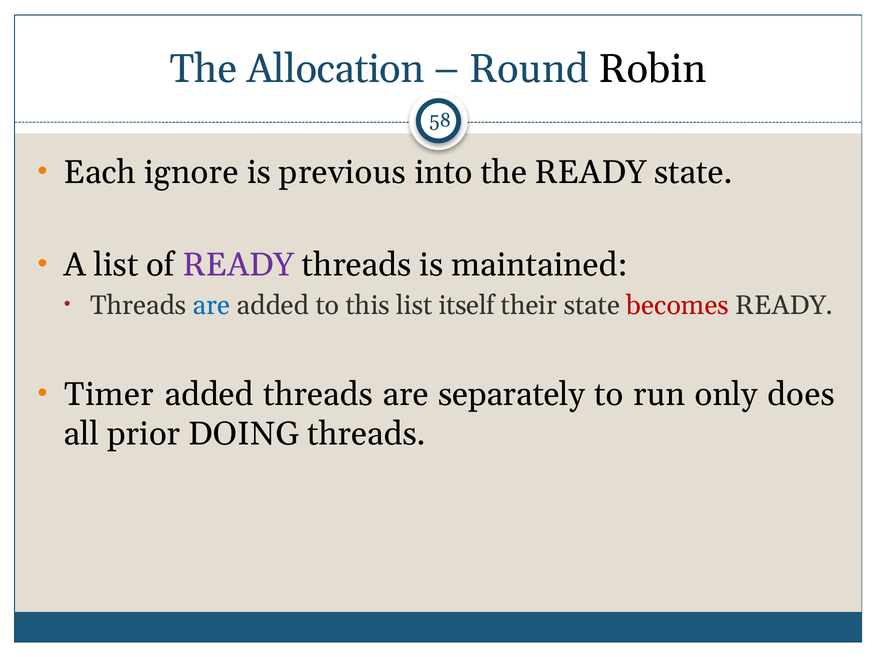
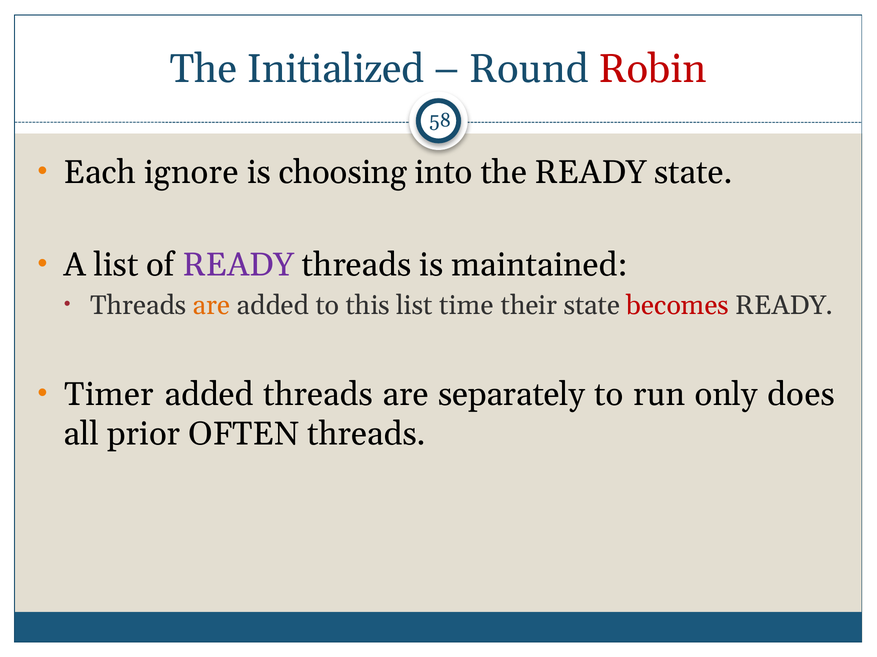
Allocation: Allocation -> Initialized
Robin colour: black -> red
previous: previous -> choosing
are at (212, 306) colour: blue -> orange
itself: itself -> time
DOING: DOING -> OFTEN
